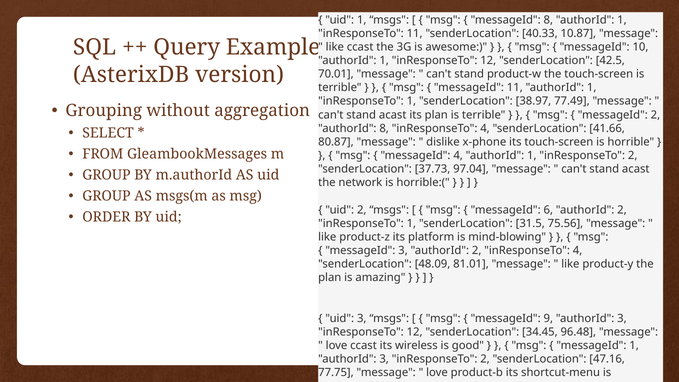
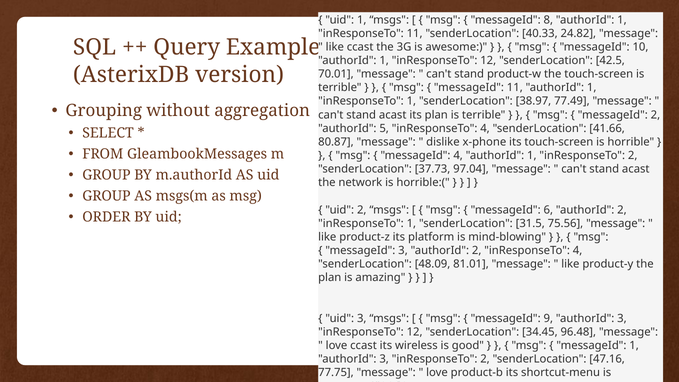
10.87: 10.87 -> 24.82
authorId 8: 8 -> 5
